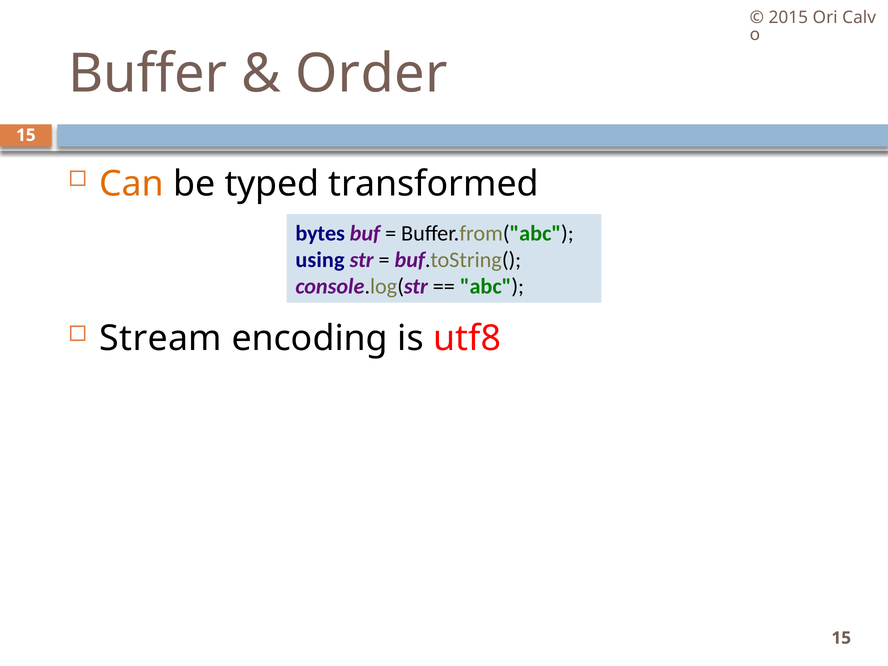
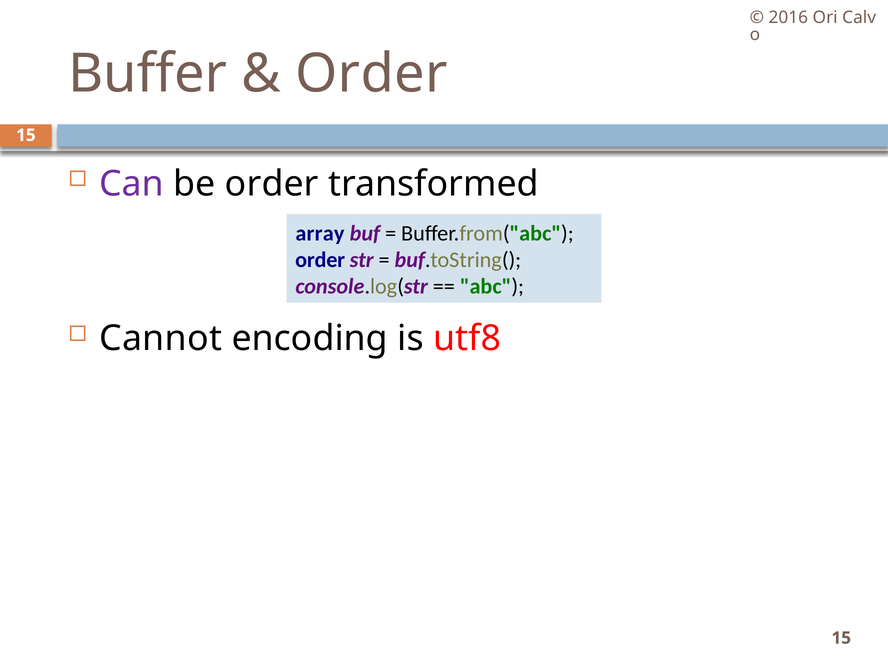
2015: 2015 -> 2016
Can colour: orange -> purple
be typed: typed -> order
bytes: bytes -> array
using at (320, 260): using -> order
Stream: Stream -> Cannot
